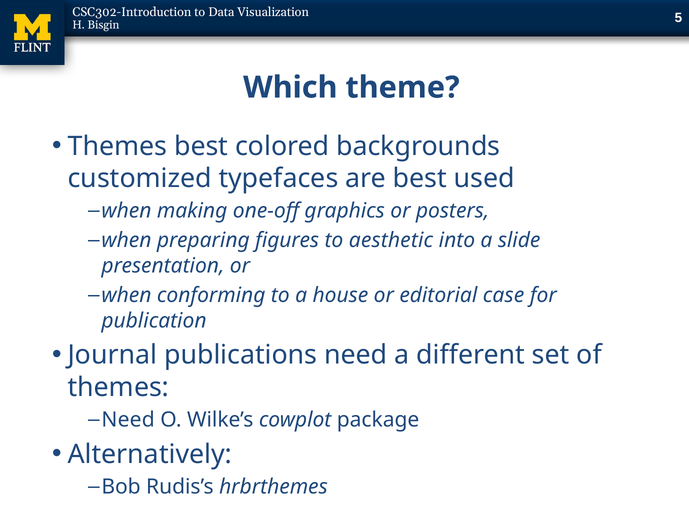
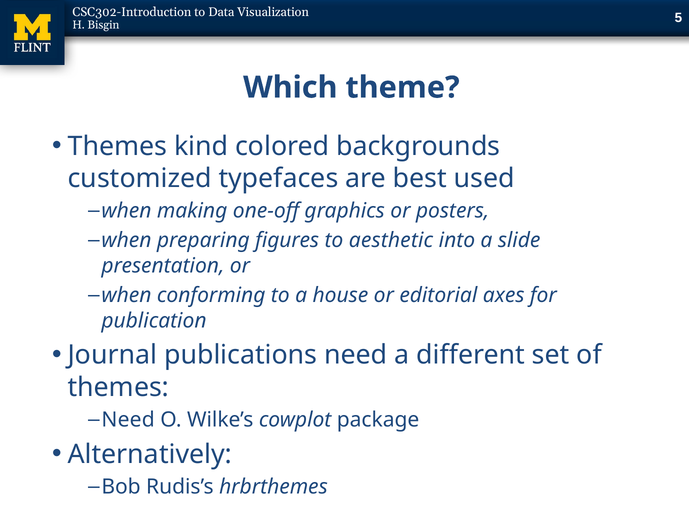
Themes best: best -> kind
case: case -> axes
